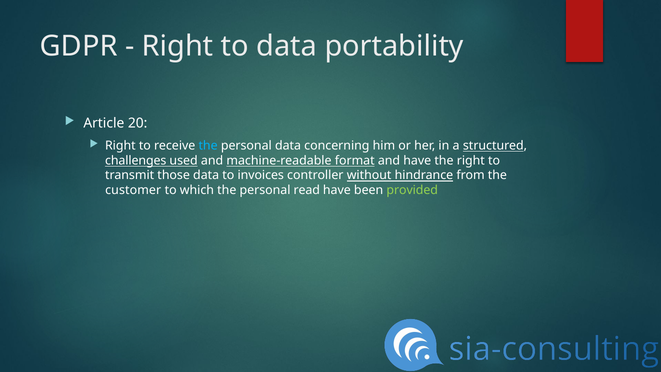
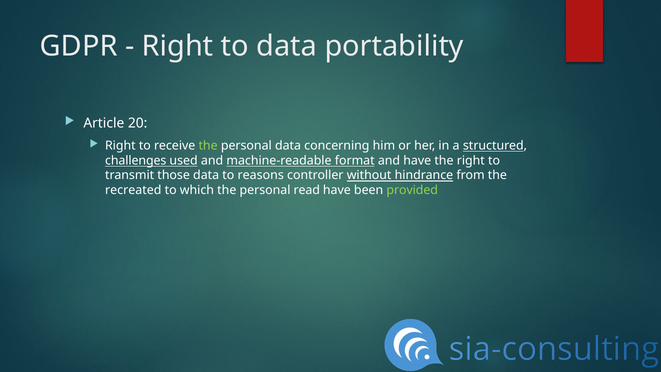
the at (208, 146) colour: light blue -> light green
invoices: invoices -> reasons
customer: customer -> recreated
